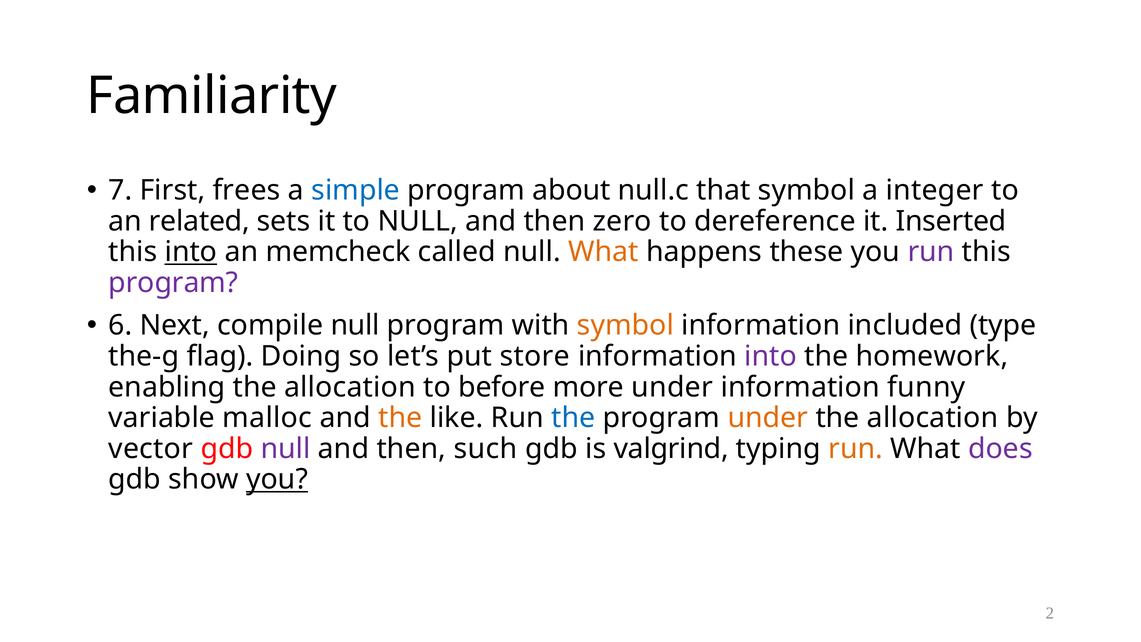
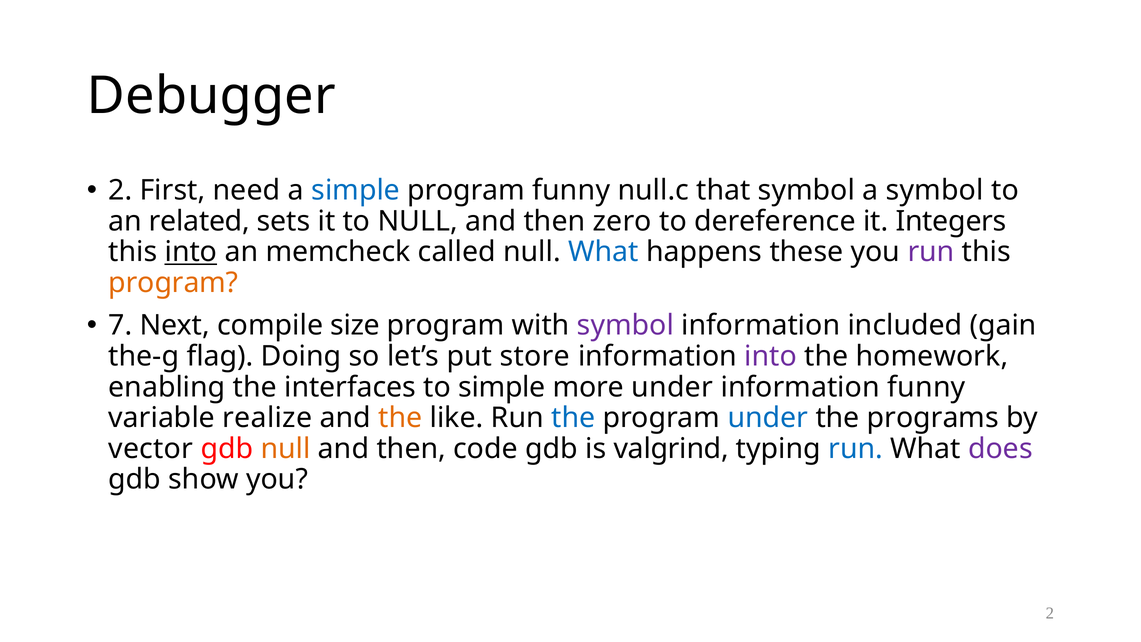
Familiarity: Familiarity -> Debugger
7 at (120, 190): 7 -> 2
frees: frees -> need
program about: about -> funny
a integer: integer -> symbol
Inserted: Inserted -> Integers
What at (603, 252) colour: orange -> blue
program at (173, 283) colour: purple -> orange
6: 6 -> 7
compile null: null -> size
symbol at (625, 325) colour: orange -> purple
type: type -> gain
enabling the allocation: allocation -> interfaces
to before: before -> simple
malloc: malloc -> realize
under at (768, 418) colour: orange -> blue
allocation at (933, 418): allocation -> programs
null at (286, 449) colour: purple -> orange
such: such -> code
run at (856, 449) colour: orange -> blue
you at (277, 479) underline: present -> none
